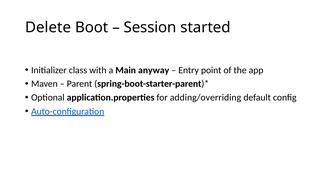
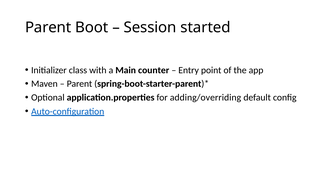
Delete at (48, 28): Delete -> Parent
anyway: anyway -> counter
